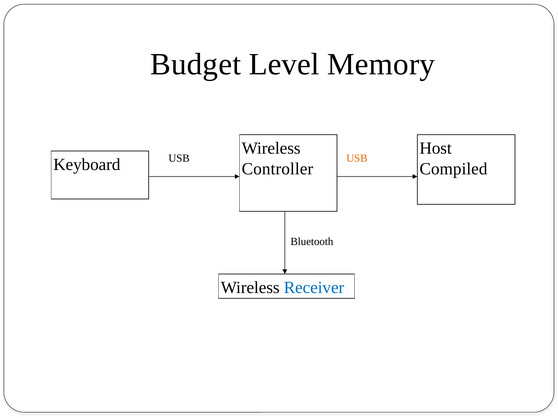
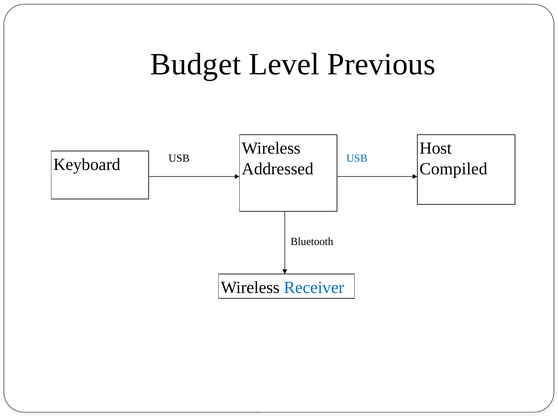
Memory: Memory -> Previous
USB at (357, 158) colour: orange -> blue
Controller: Controller -> Addressed
